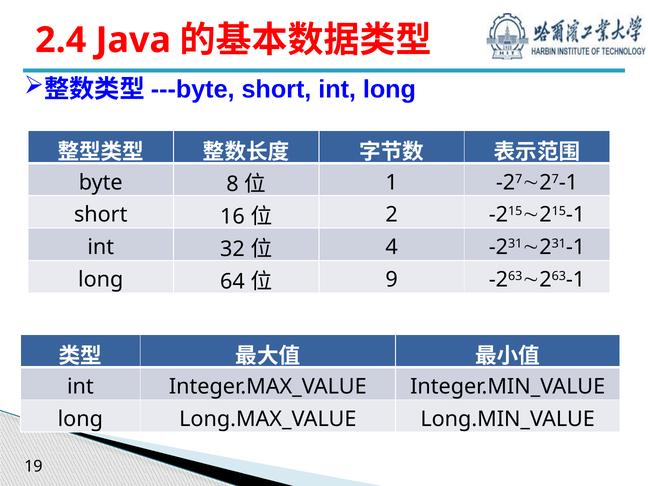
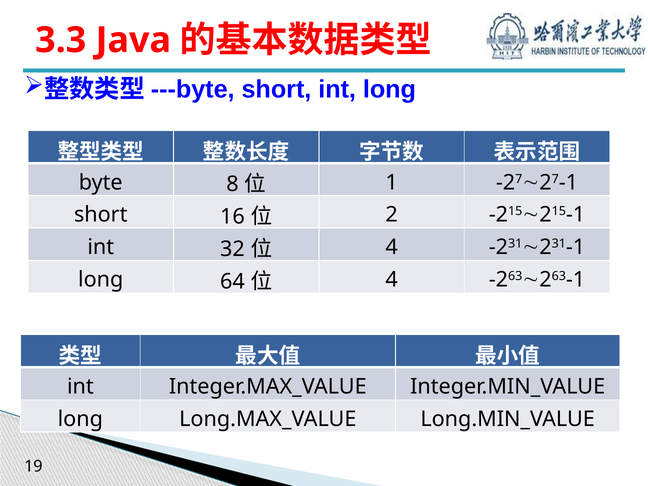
2.4: 2.4 -> 3.3
9 at (392, 280): 9 -> 4
